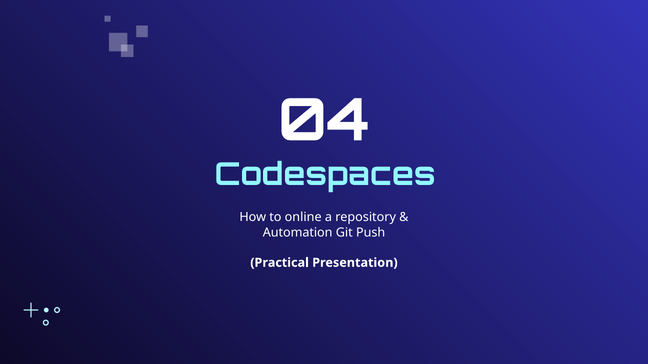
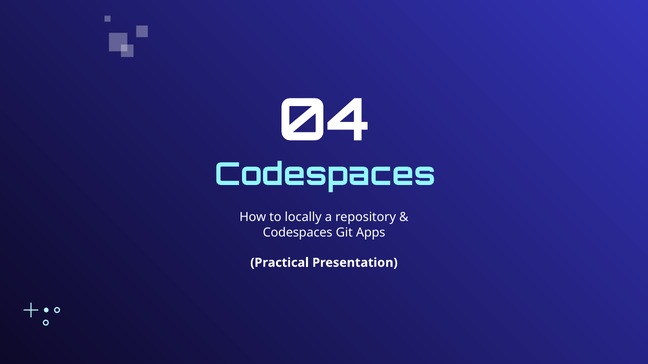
online: online -> locally
Automation at (298, 233): Automation -> Codespaces
Push: Push -> Apps
